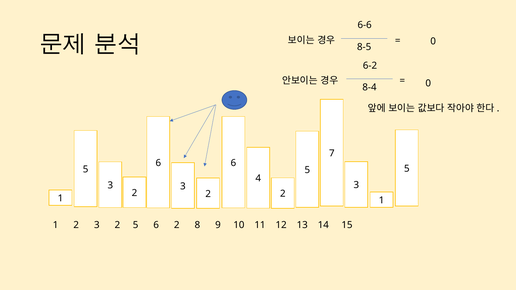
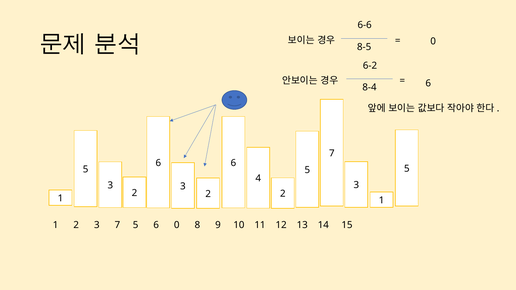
0 at (428, 84): 0 -> 6
1 2 3 2: 2 -> 7
5 6 2: 2 -> 0
